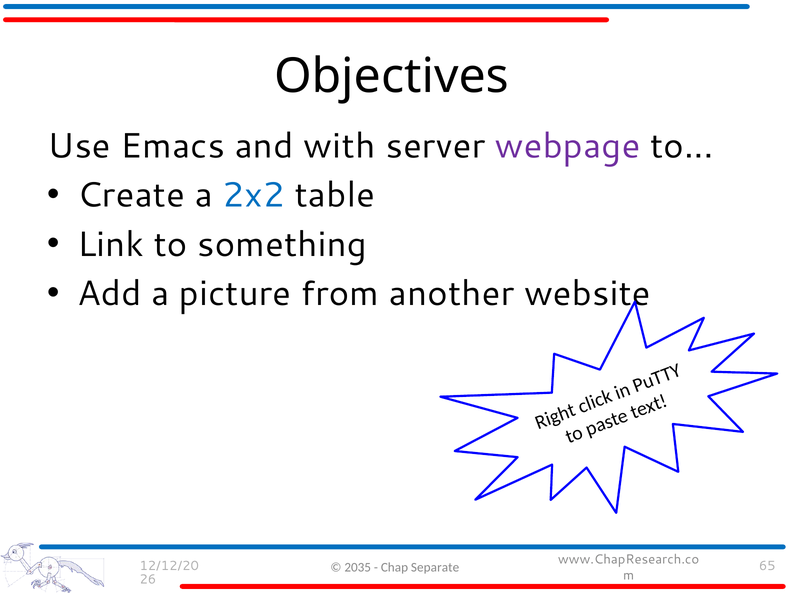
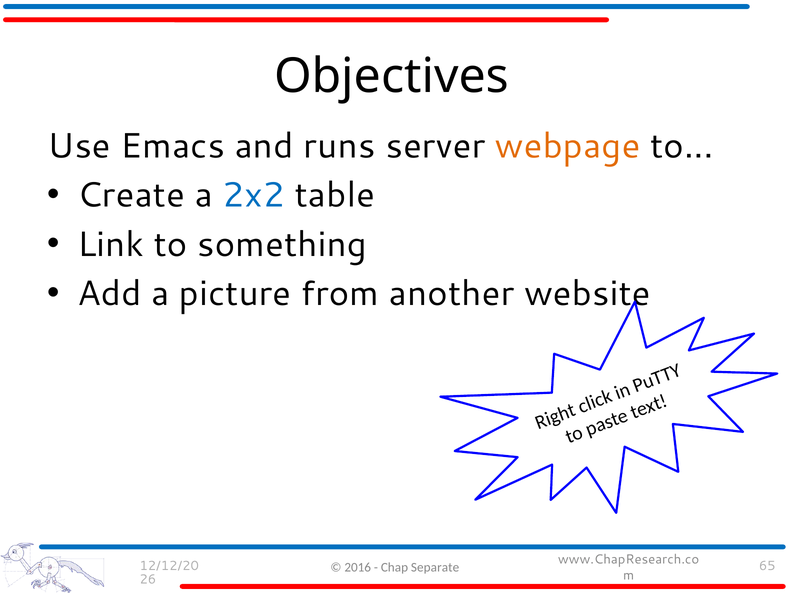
with: with -> runs
webpage colour: purple -> orange
2035: 2035 -> 2016
